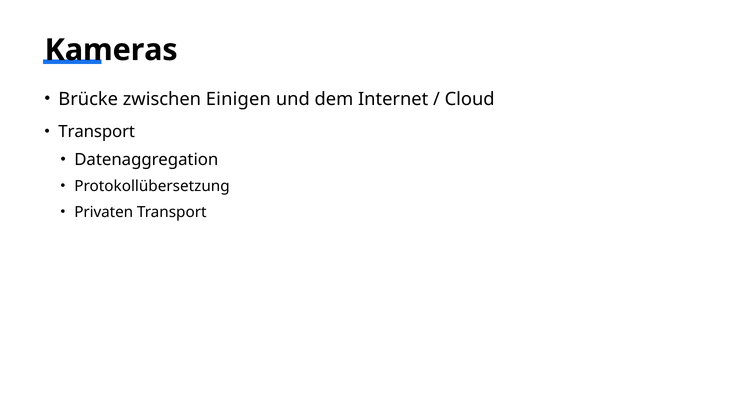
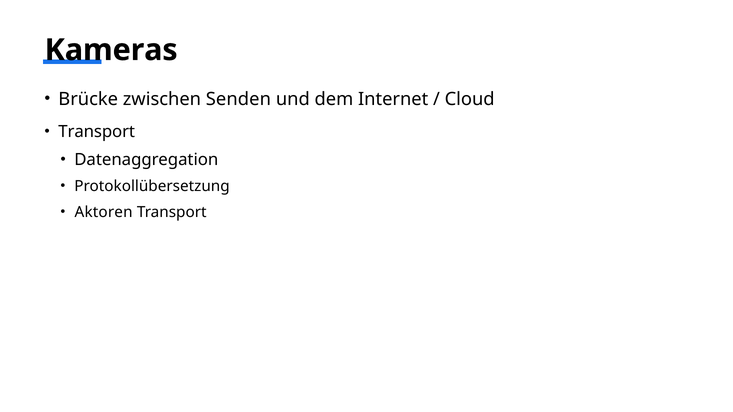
Einigen: Einigen -> Senden
Privaten: Privaten -> Aktoren
